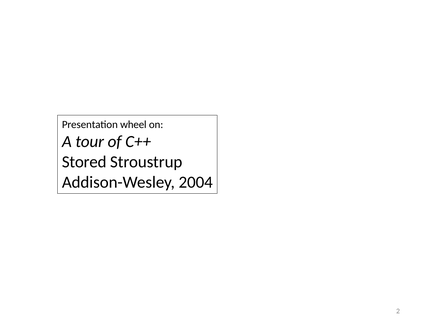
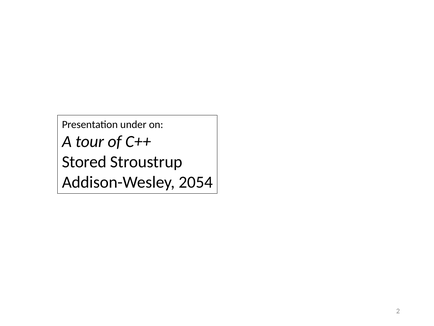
wheel: wheel -> under
2004: 2004 -> 2054
